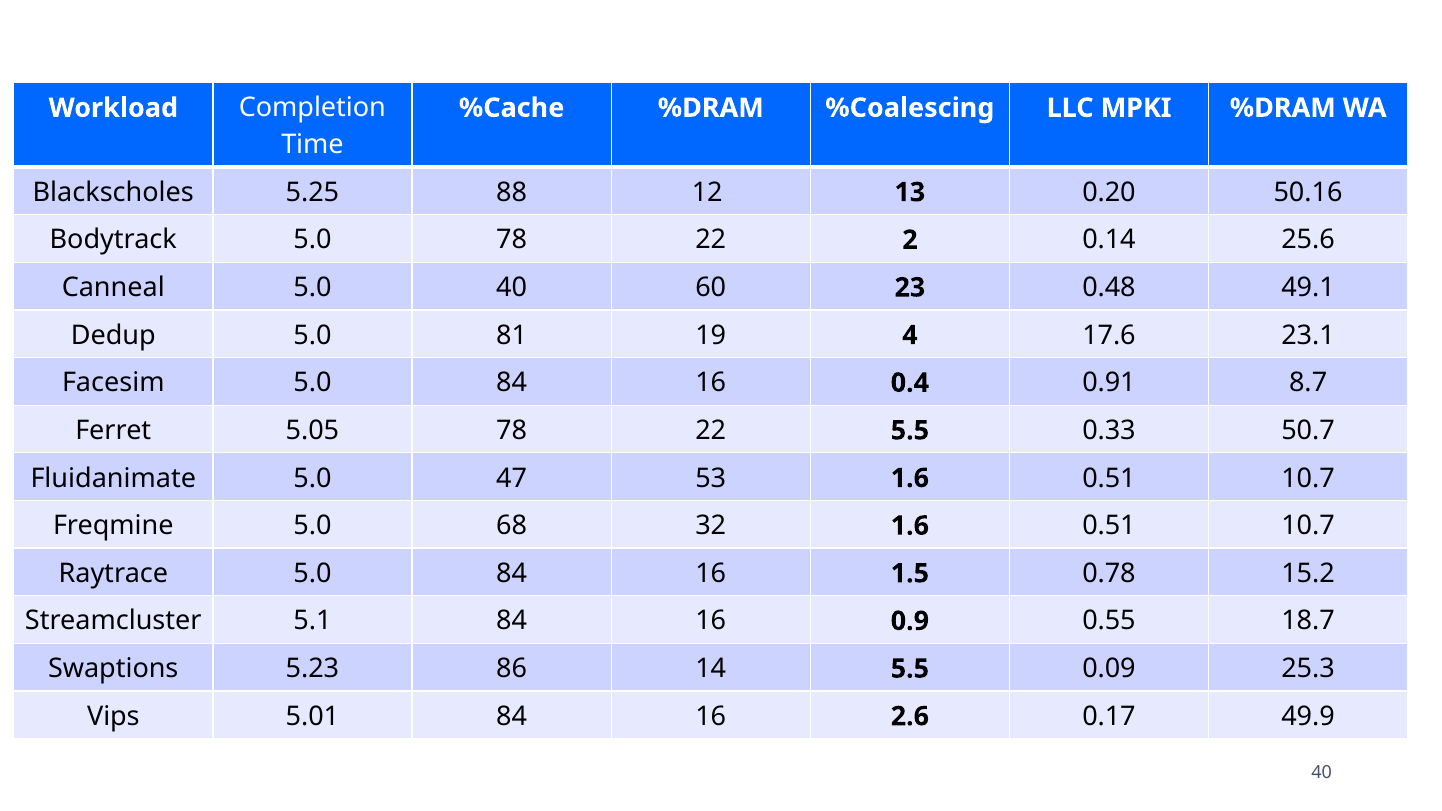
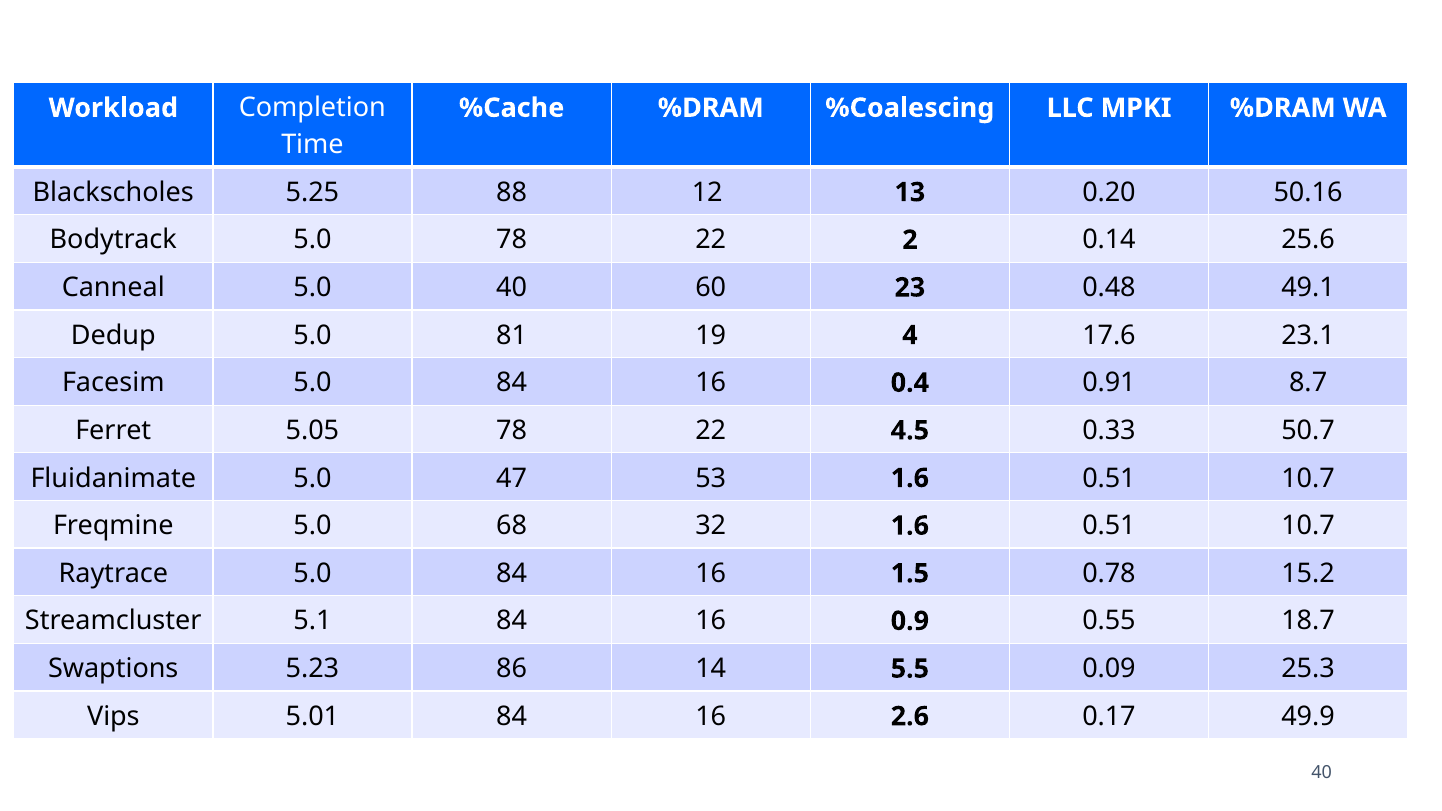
22 5.5: 5.5 -> 4.5
